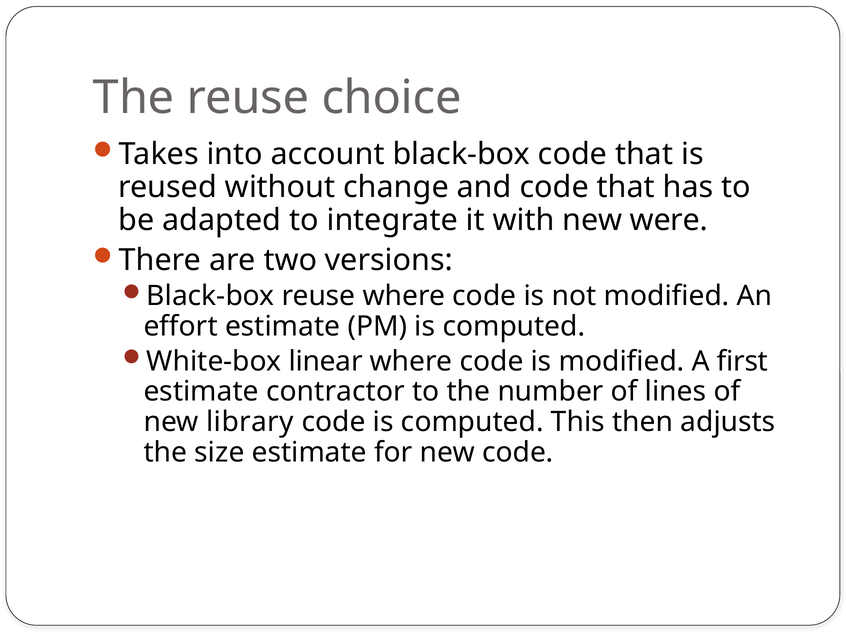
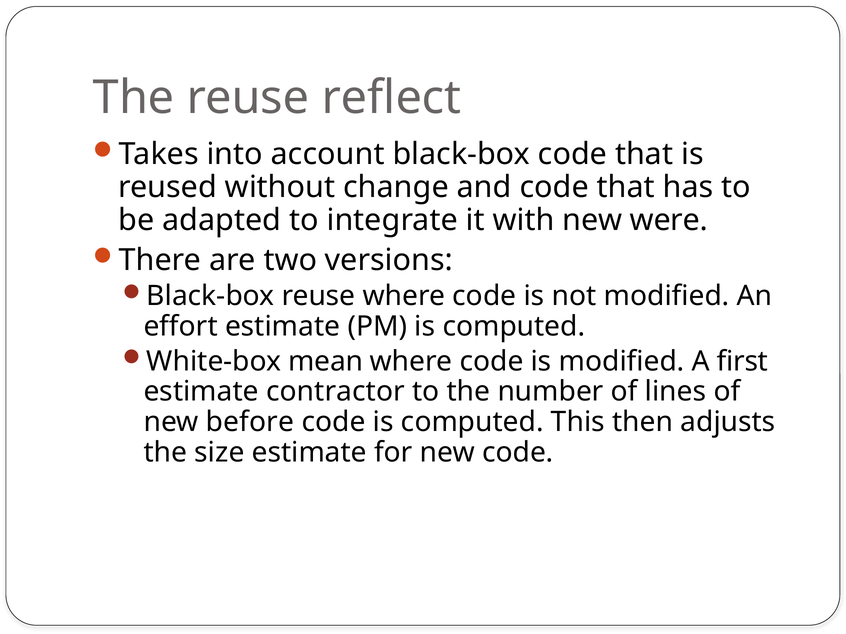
choice: choice -> reflect
linear: linear -> mean
library: library -> before
